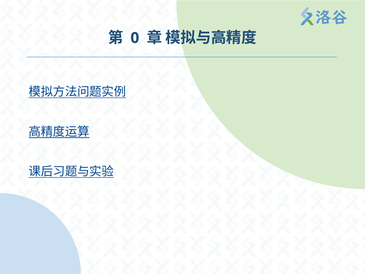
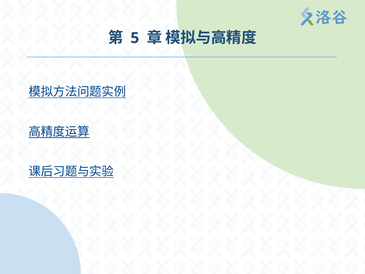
0: 0 -> 5
